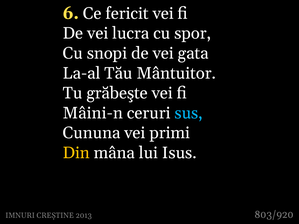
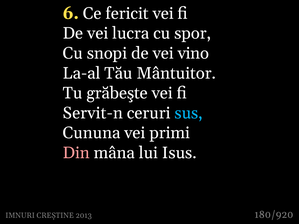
gata: gata -> vino
Mâini-n: Mâini-n -> Servit-n
Din colour: yellow -> pink
803/920: 803/920 -> 180/920
